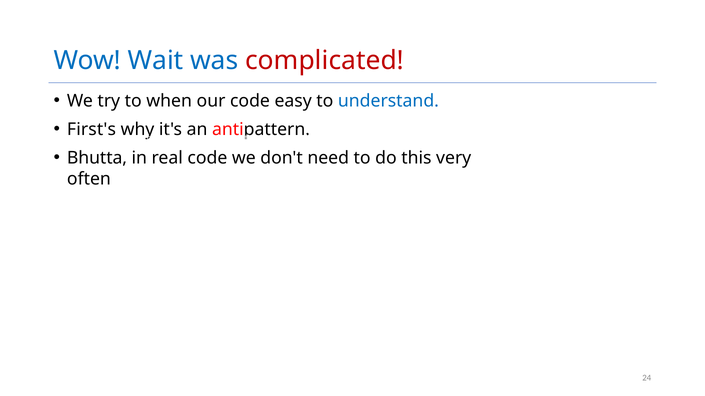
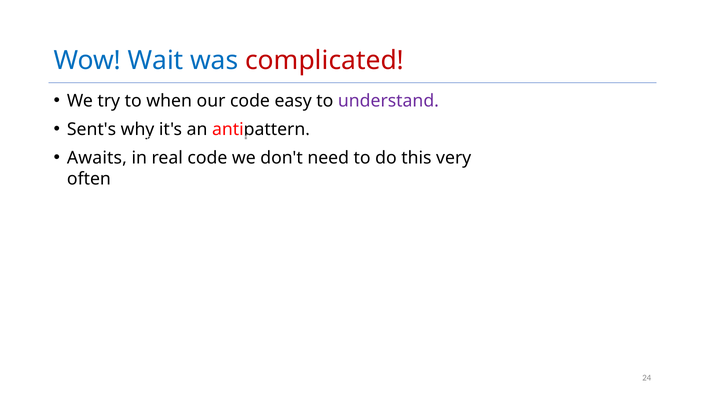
understand colour: blue -> purple
First's: First's -> Sent's
Bhutta: Bhutta -> Awaits
